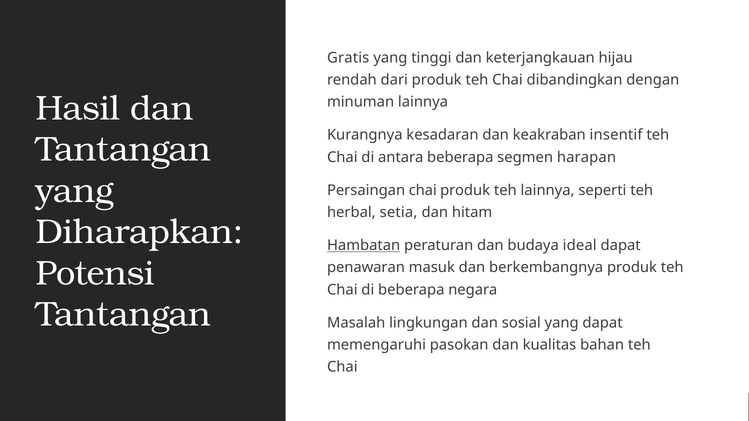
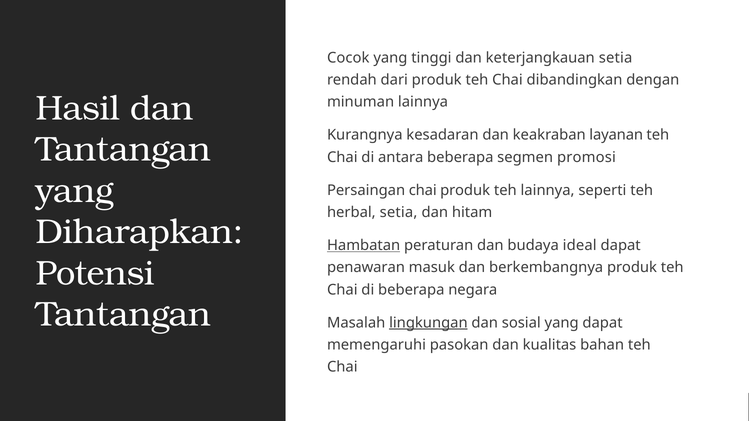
Gratis: Gratis -> Cocok
keterjangkauan hijau: hijau -> setia
insentif: insentif -> layanan
harapan: harapan -> promosi
lingkungan underline: none -> present
